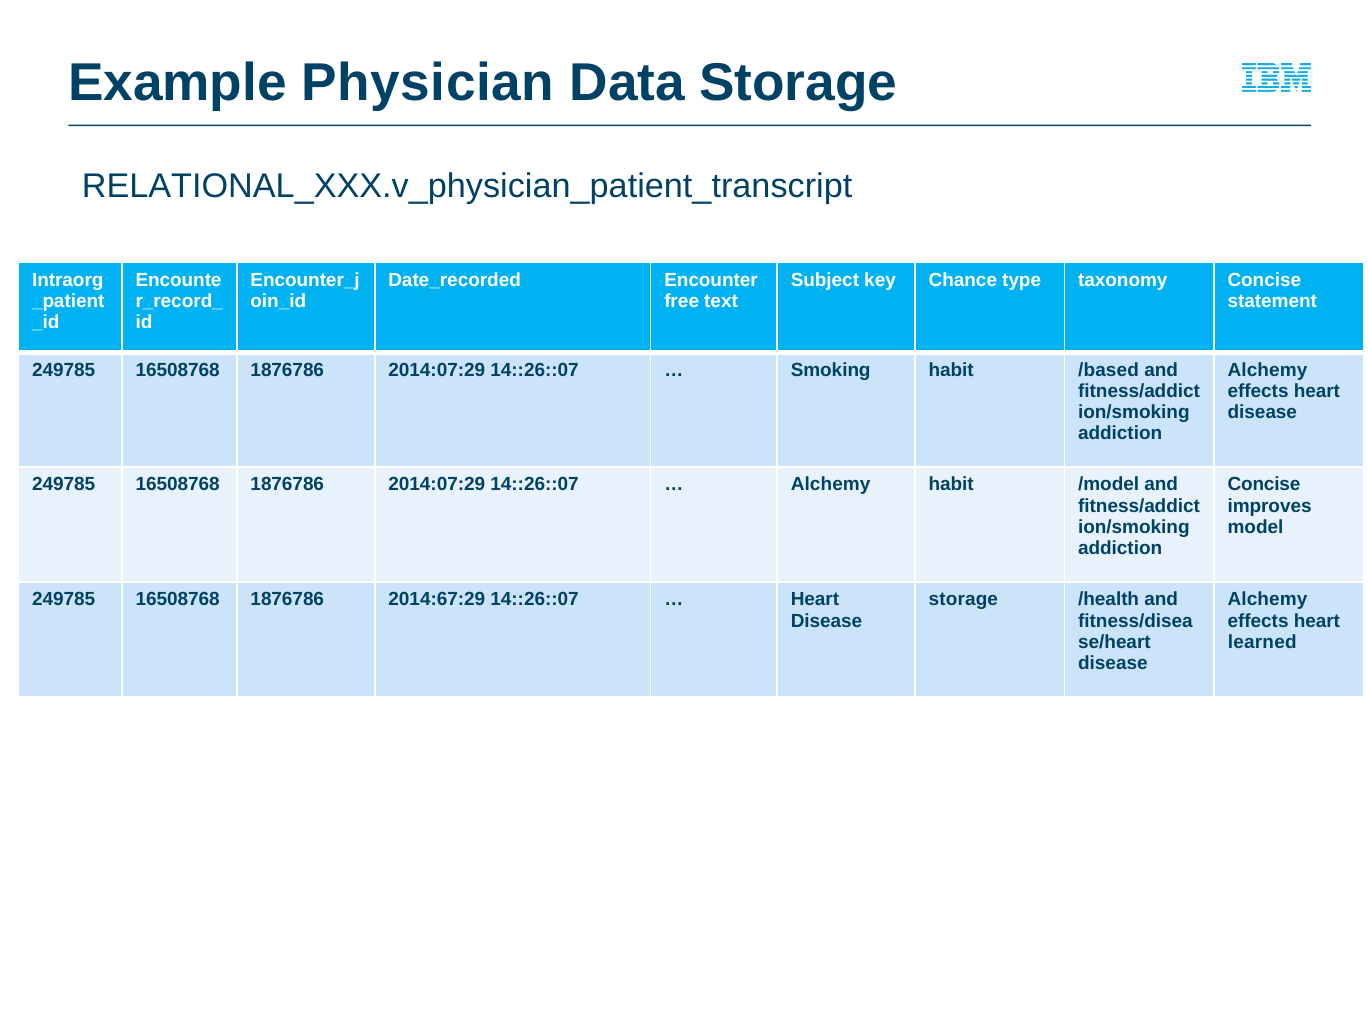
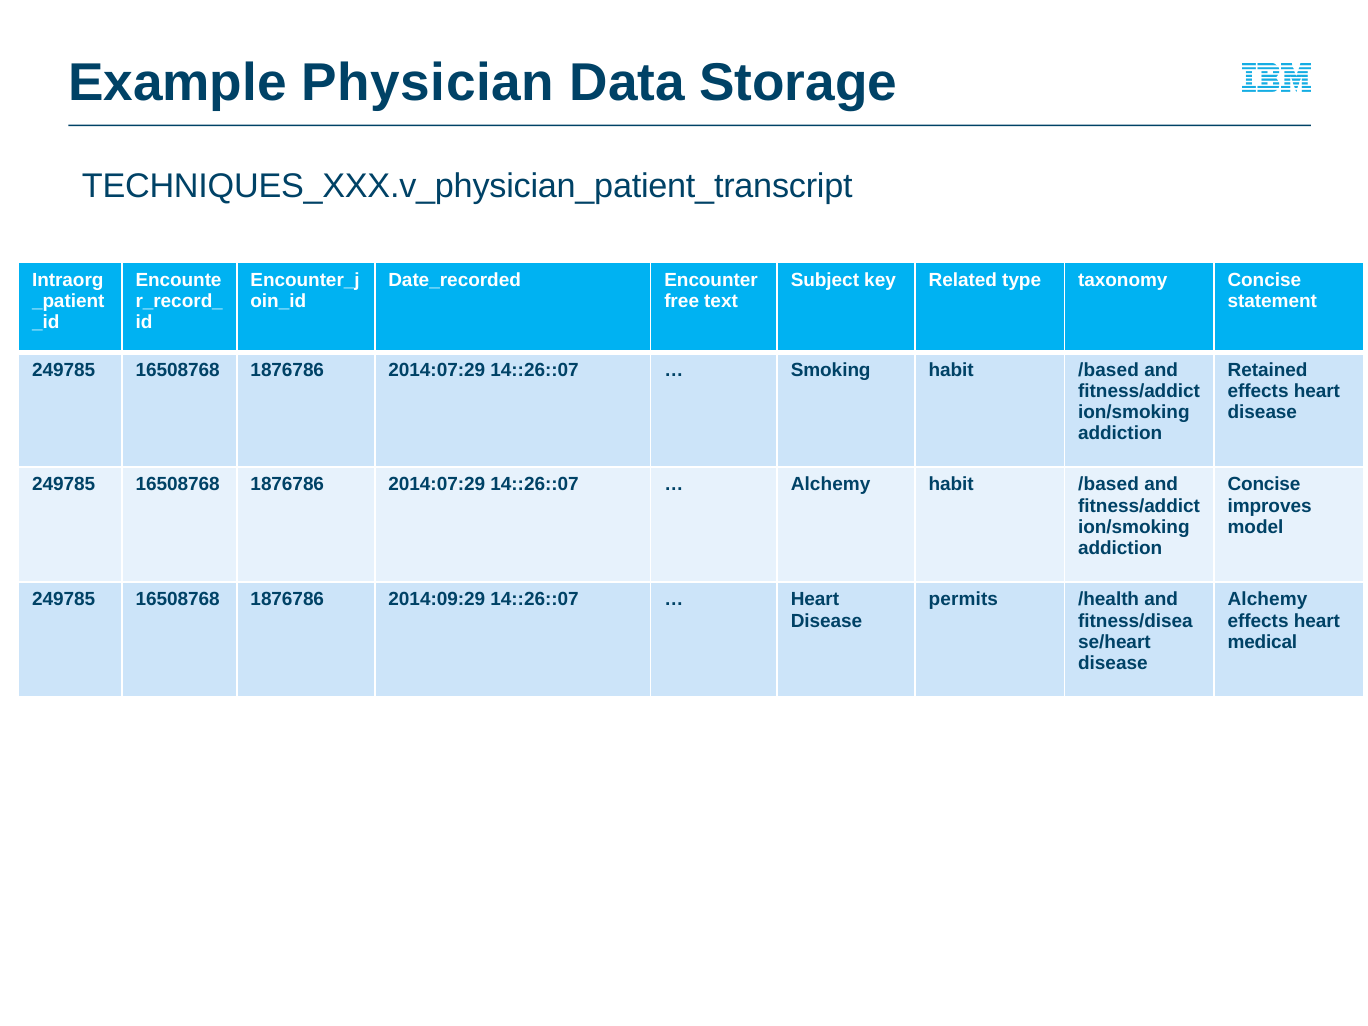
RELATIONAL_XXX.v_physician_patient_transcript: RELATIONAL_XXX.v_physician_patient_transcript -> TECHNIQUES_XXX.v_physician_patient_transcript
Chance: Chance -> Related
Alchemy at (1267, 370): Alchemy -> Retained
/model at (1109, 485): /model -> /based
2014:67:29: 2014:67:29 -> 2014:09:29
storage at (963, 600): storage -> permits
learned: learned -> medical
